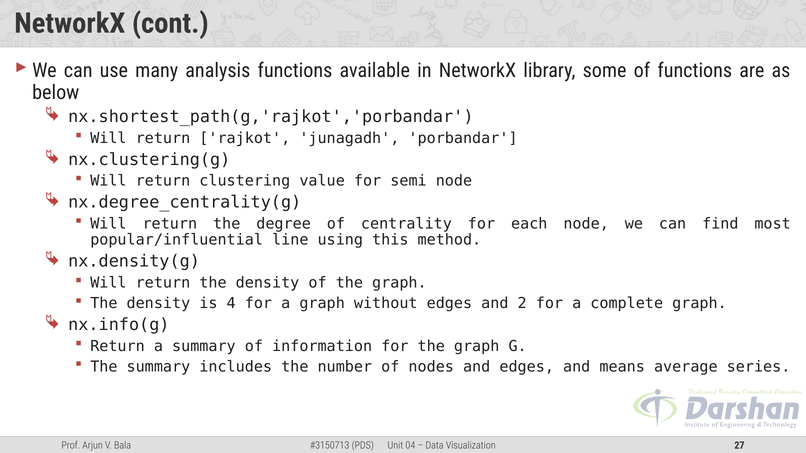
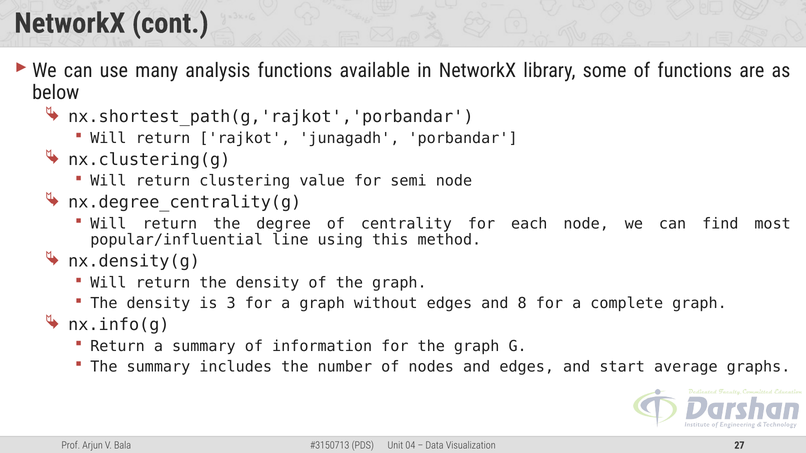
4: 4 -> 3
2: 2 -> 8
means: means -> start
series: series -> graphs
